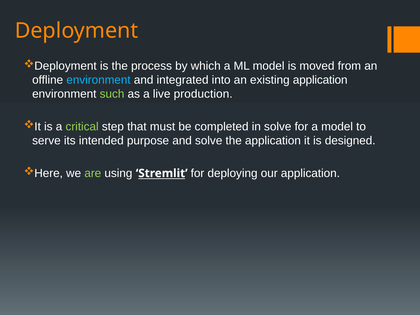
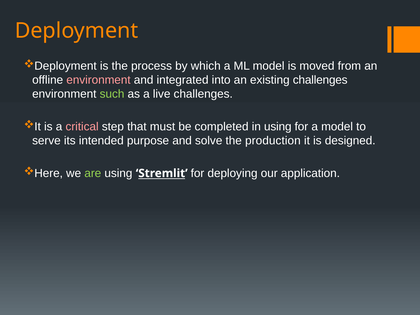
environment at (99, 80) colour: light blue -> pink
existing application: application -> challenges
live production: production -> challenges
critical colour: light green -> pink
in solve: solve -> using
the application: application -> production
